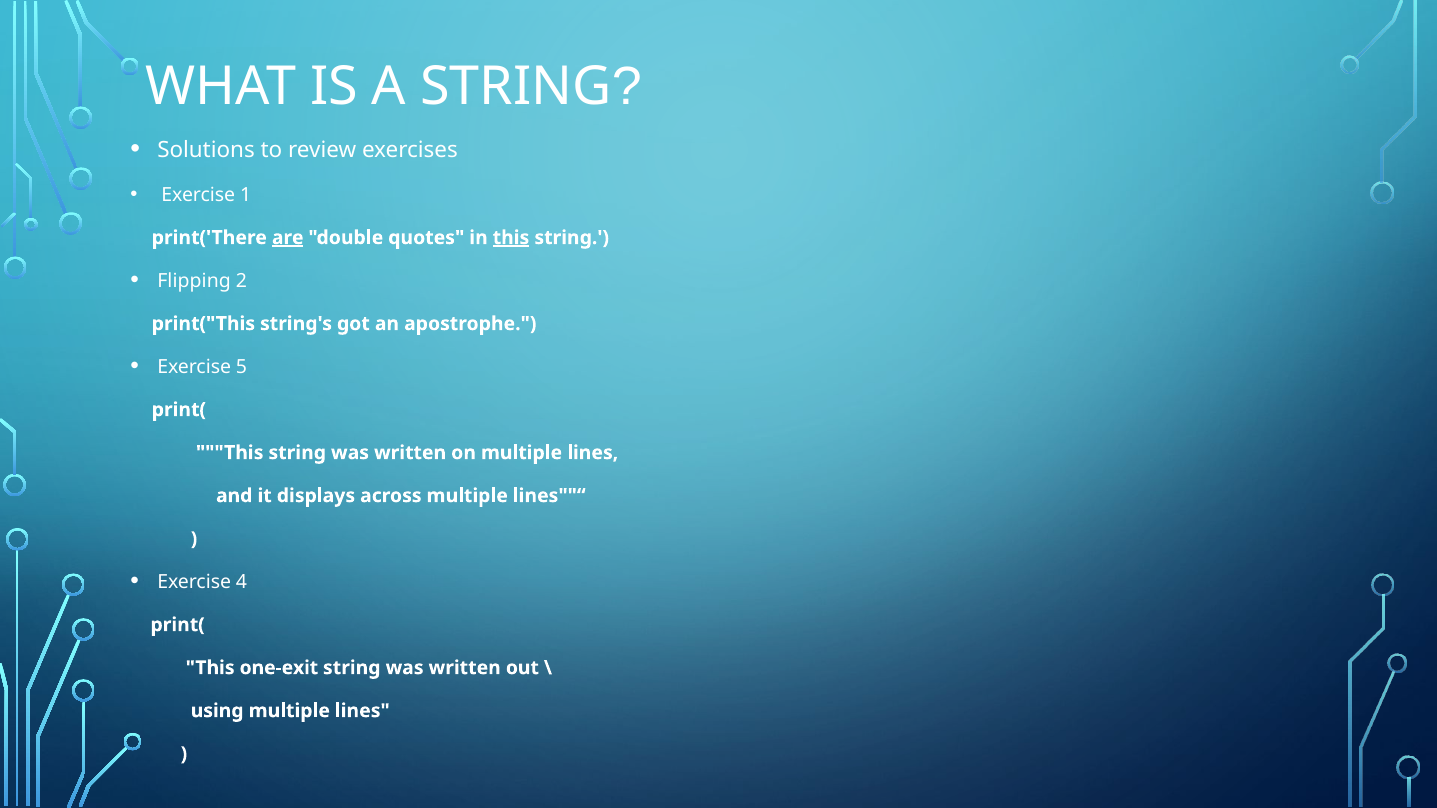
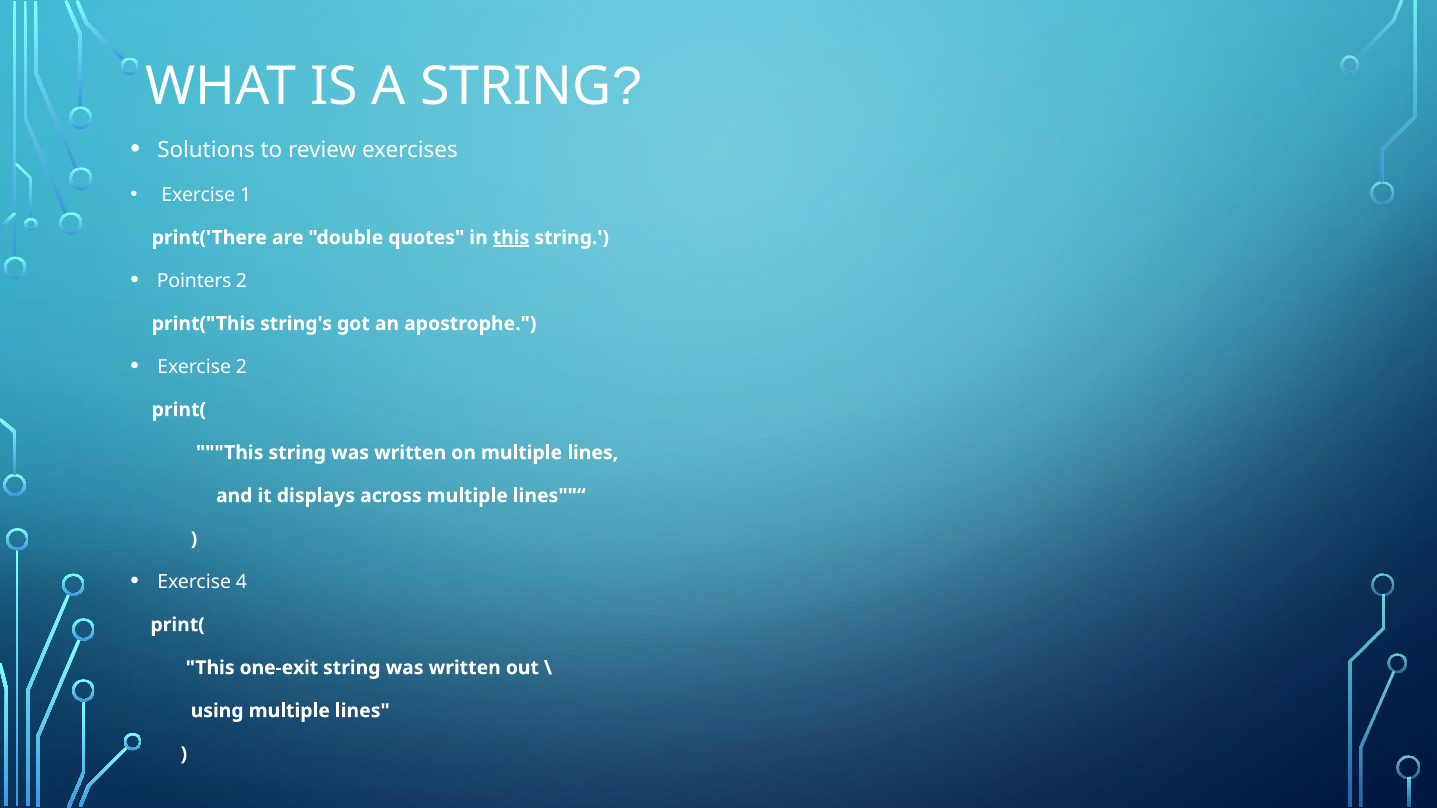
are underline: present -> none
Flipping: Flipping -> Pointers
Exercise 5: 5 -> 2
